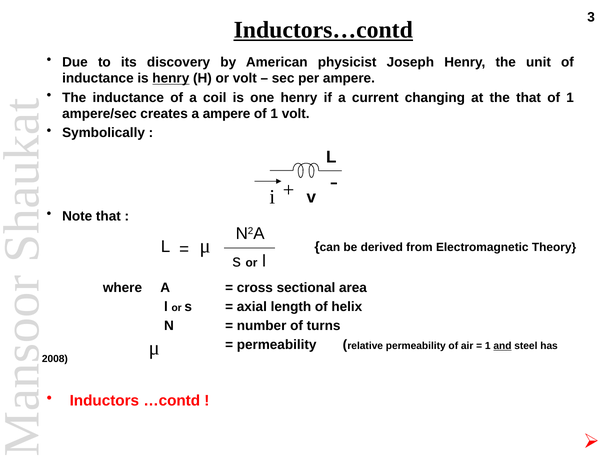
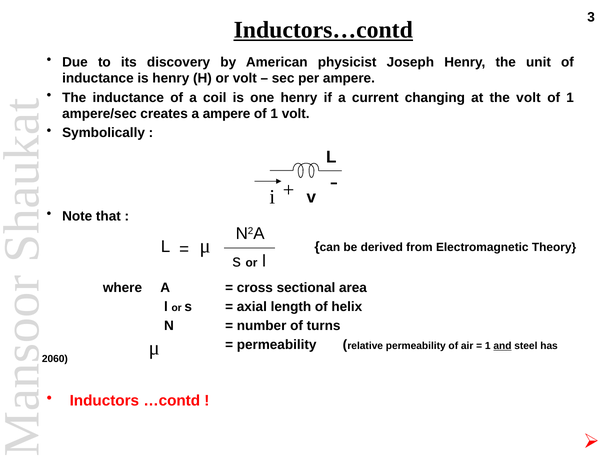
henry at (171, 78) underline: present -> none
the that: that -> volt
2008: 2008 -> 2060
